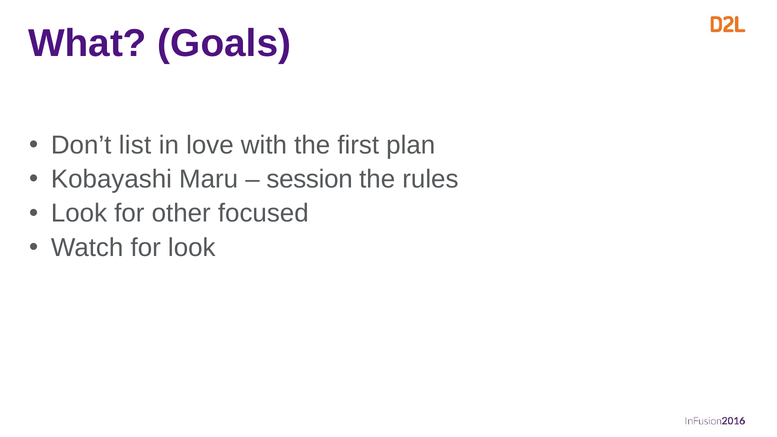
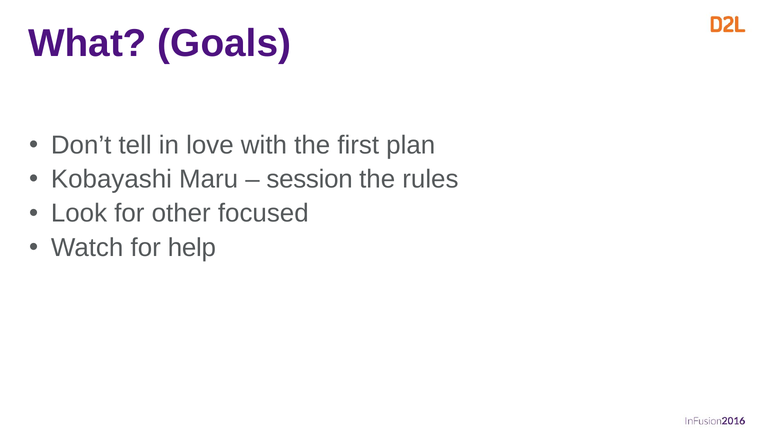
list: list -> tell
for look: look -> help
